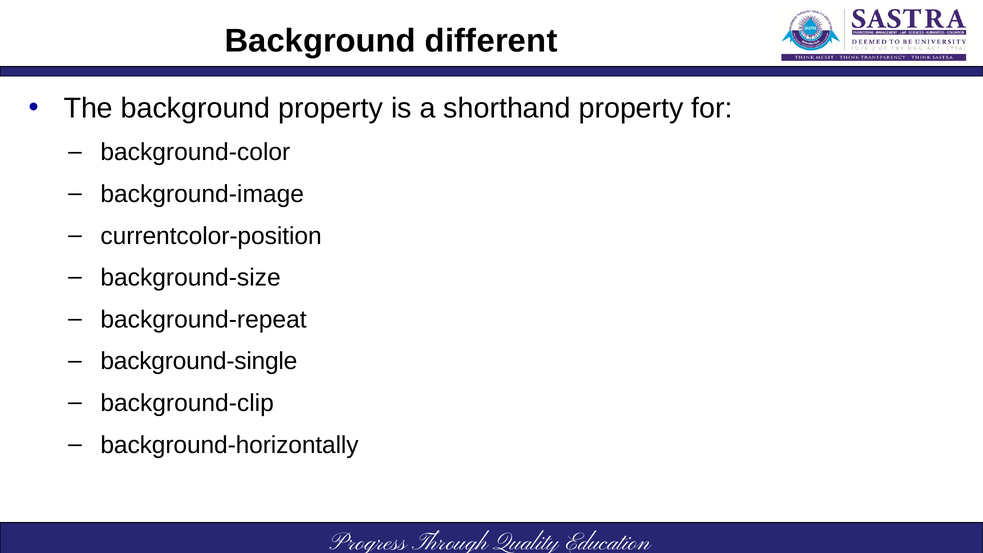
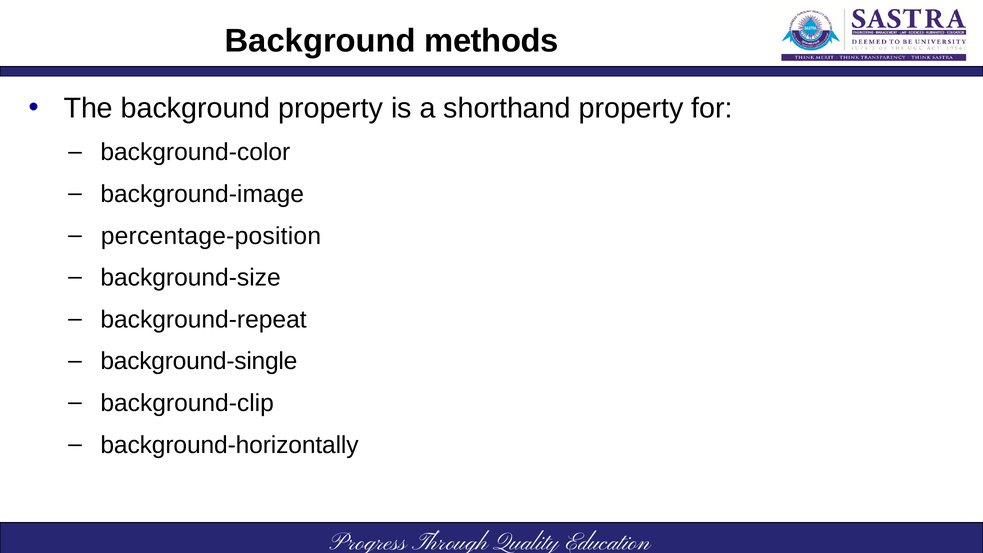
different: different -> methods
currentcolor-position: currentcolor-position -> percentage-position
